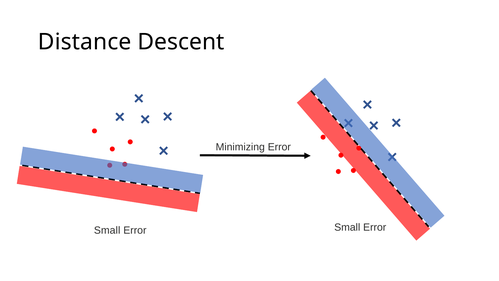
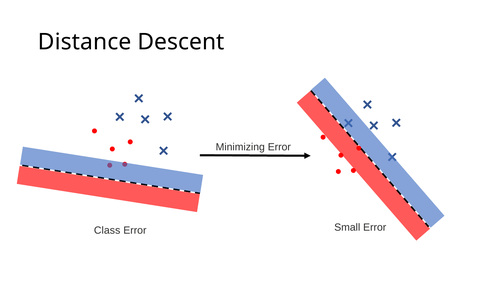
Small at (107, 230): Small -> Class
